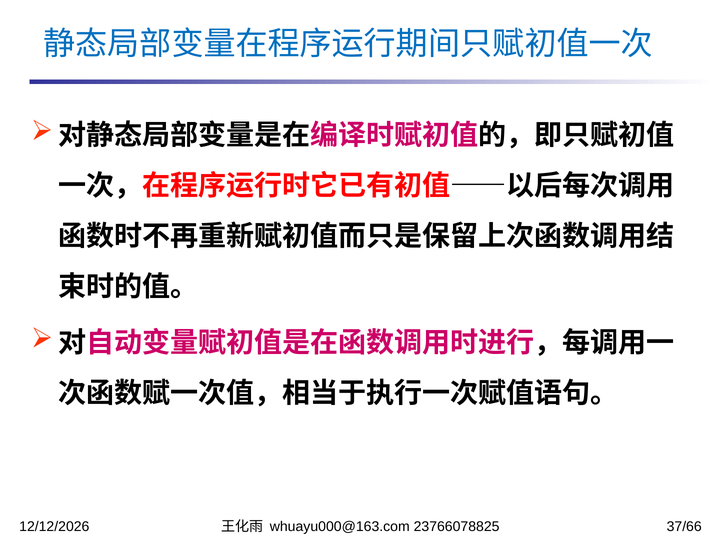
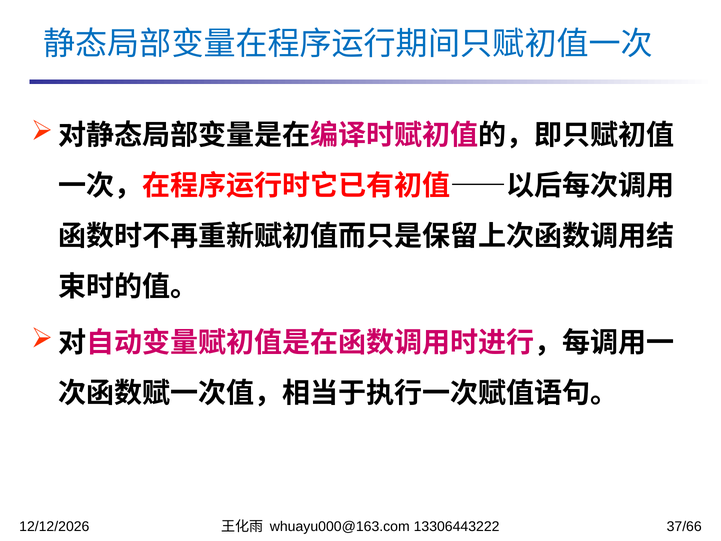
23766078825: 23766078825 -> 13306443222
